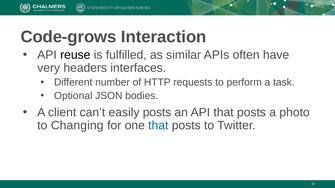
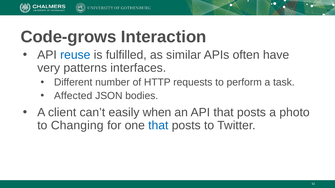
reuse colour: black -> blue
headers: headers -> patterns
Optional: Optional -> Affected
easily posts: posts -> when
